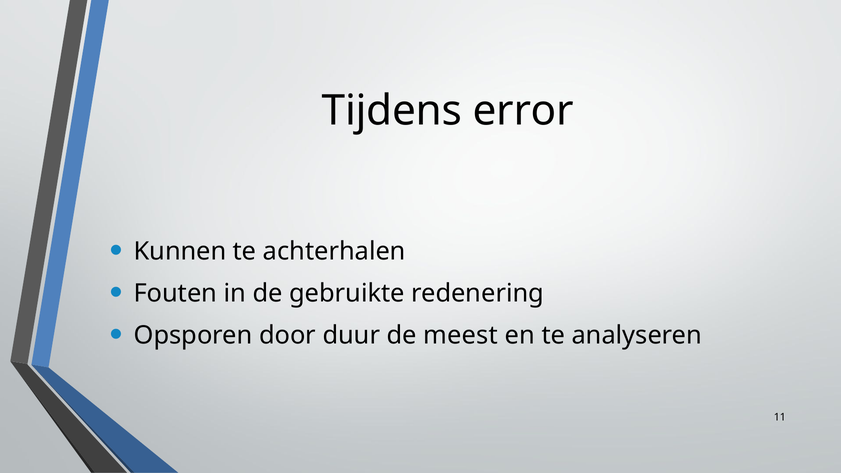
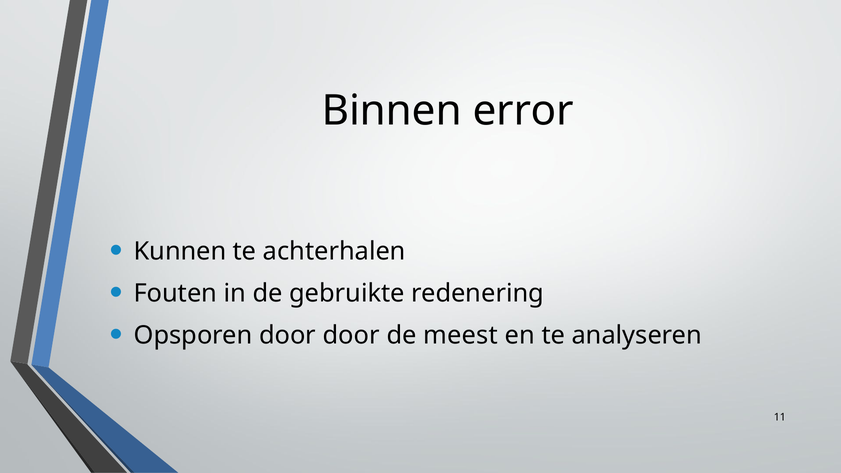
Tijdens: Tijdens -> Binnen
door duur: duur -> door
